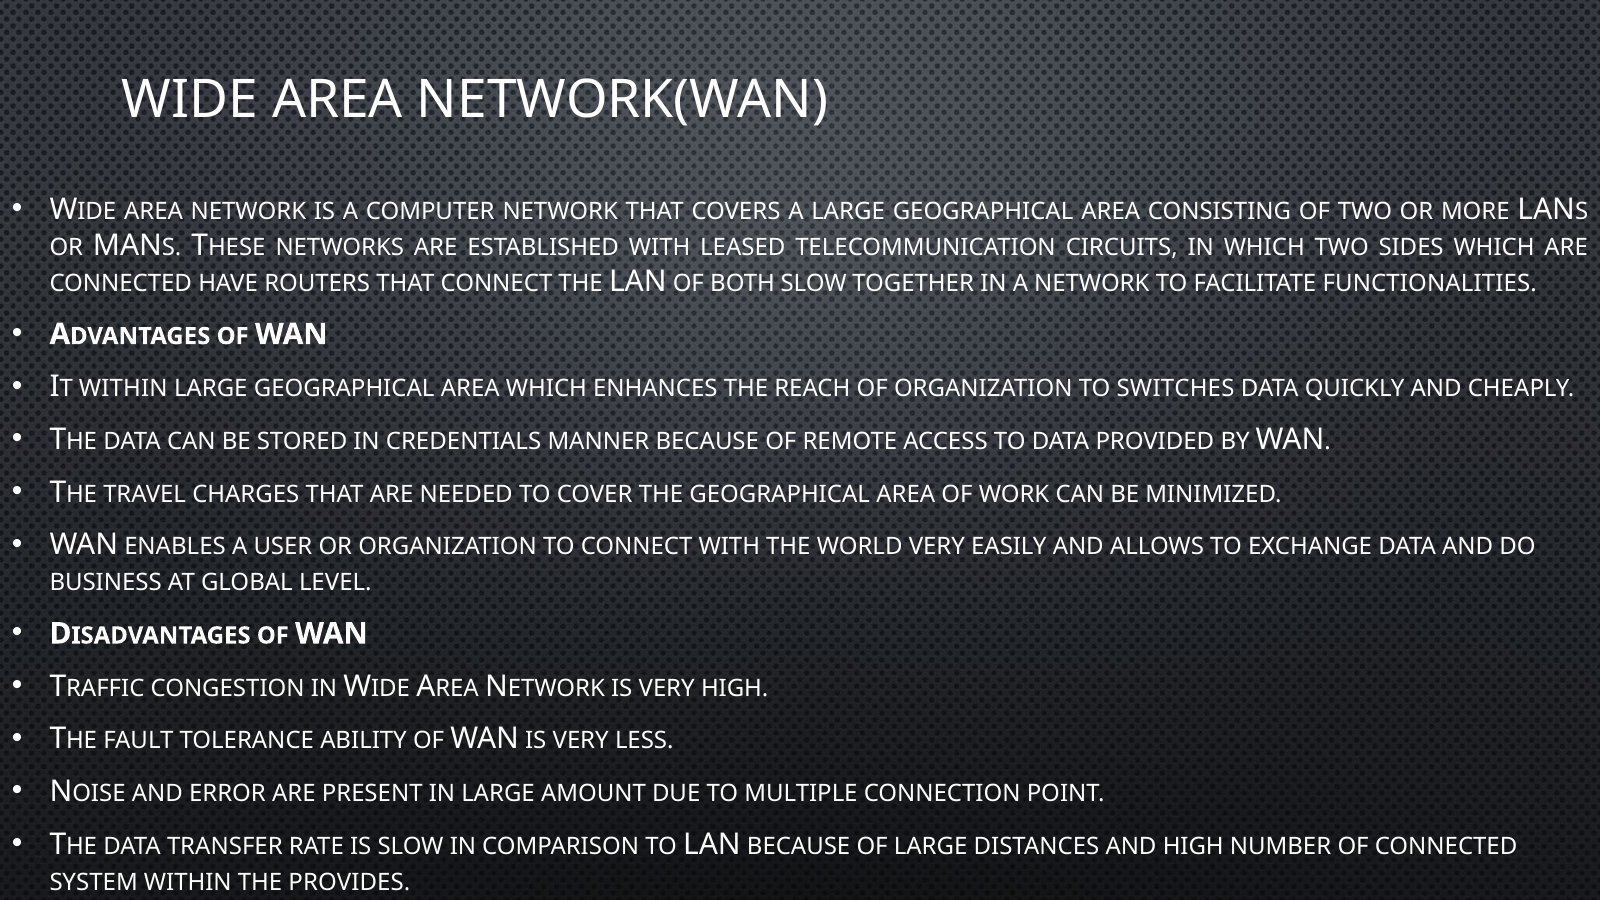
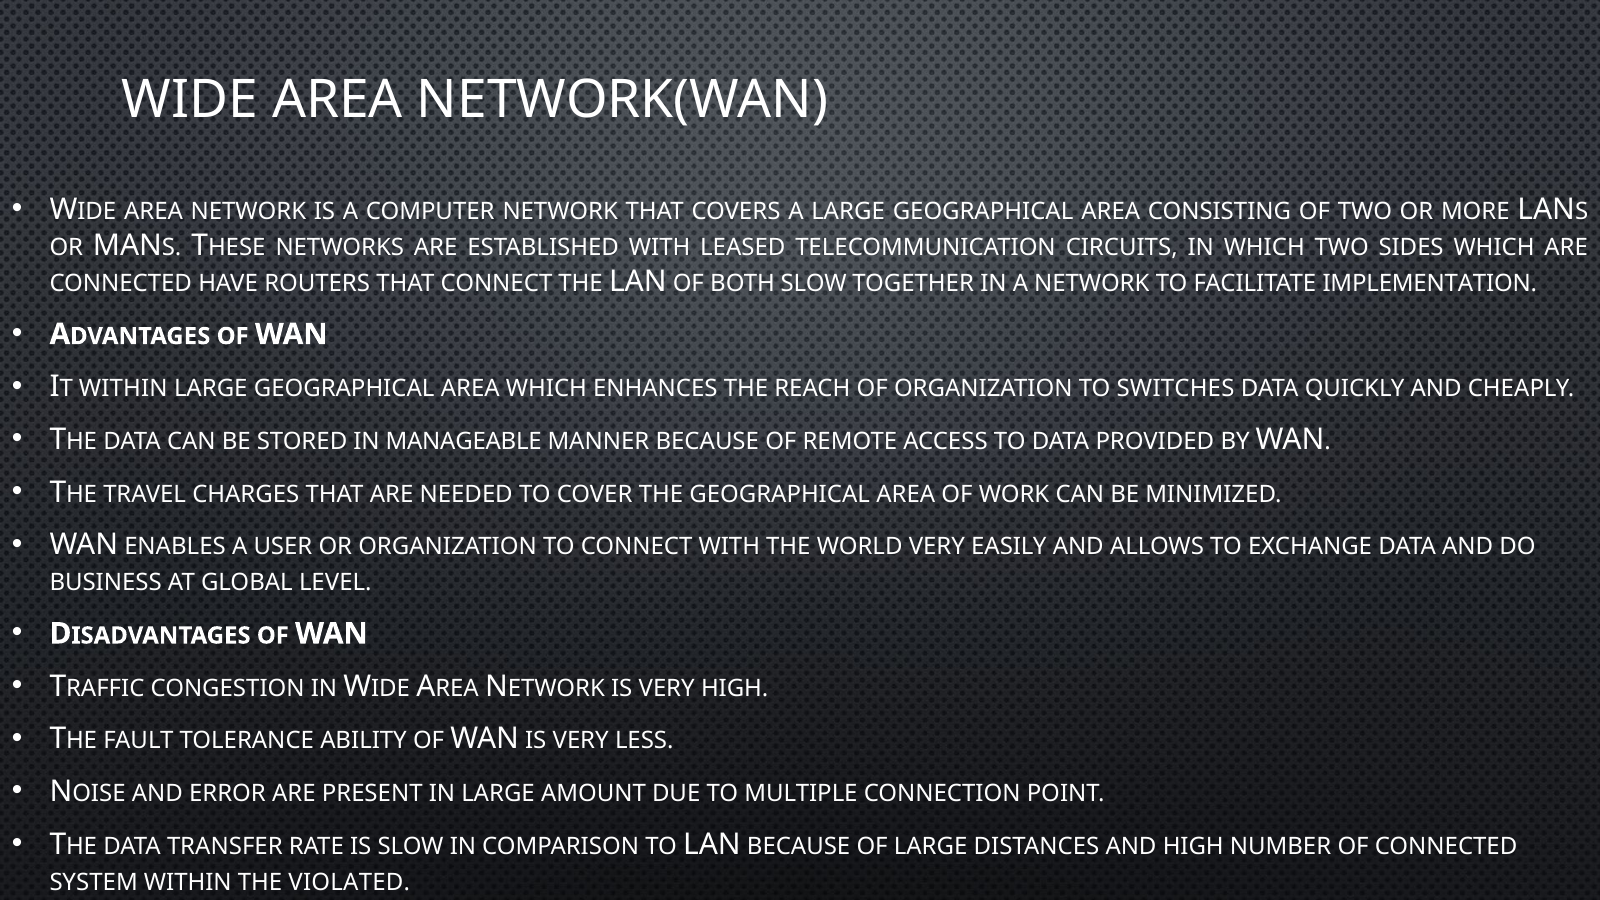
FUNCTIONALITIES: FUNCTIONALITIES -> IMPLEMENTATION
CREDENTIALS: CREDENTIALS -> MANAGEABLE
PROVIDES: PROVIDES -> VIOLATED
